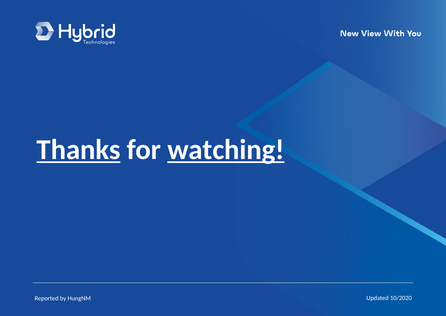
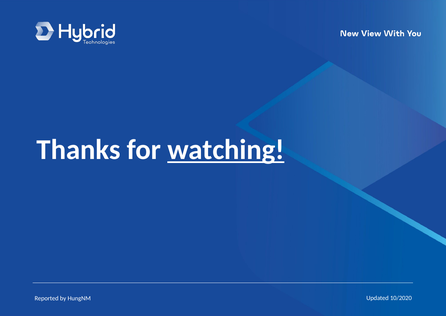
Thanks underline: present -> none
